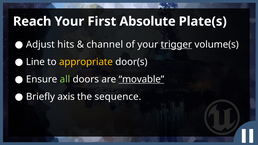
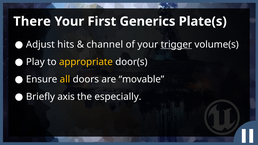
Reach: Reach -> There
Absolute: Absolute -> Generics
Line: Line -> Play
all colour: light green -> yellow
movable underline: present -> none
sequence: sequence -> especially
